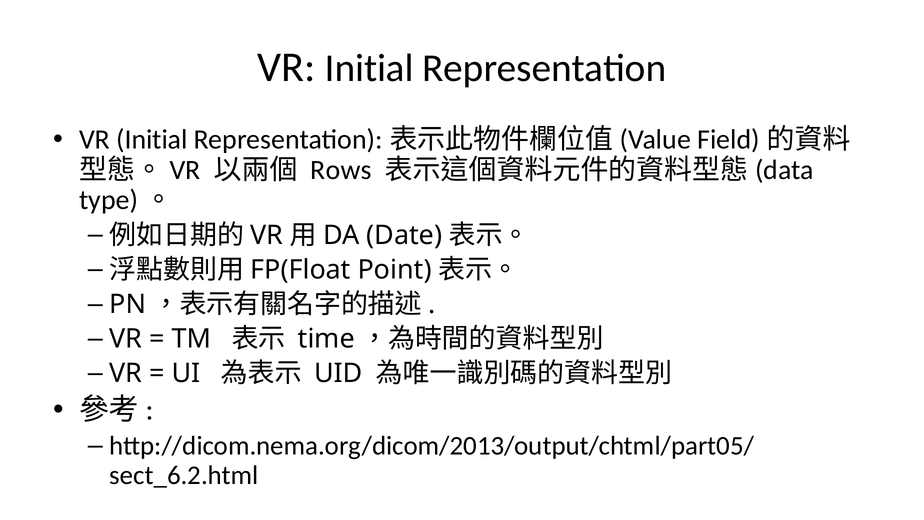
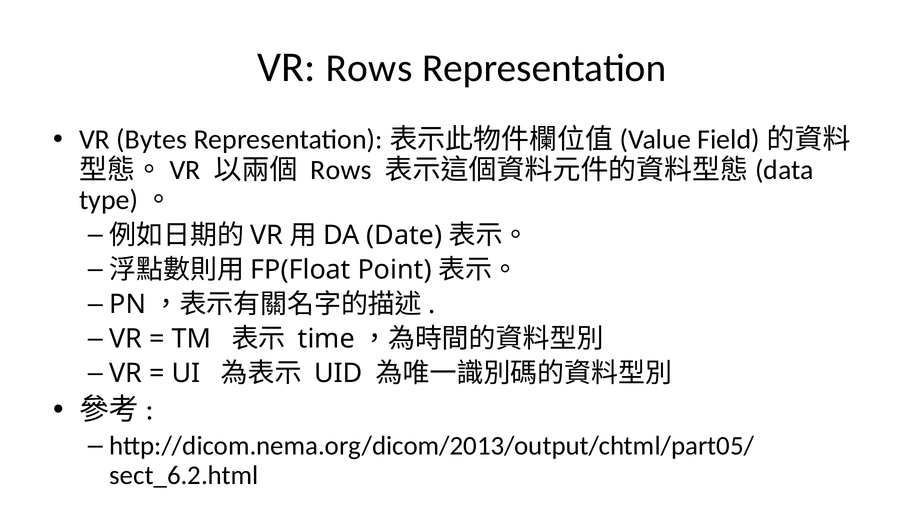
Initial at (369, 68): Initial -> Rows
Initial at (152, 140): Initial -> Bytes
